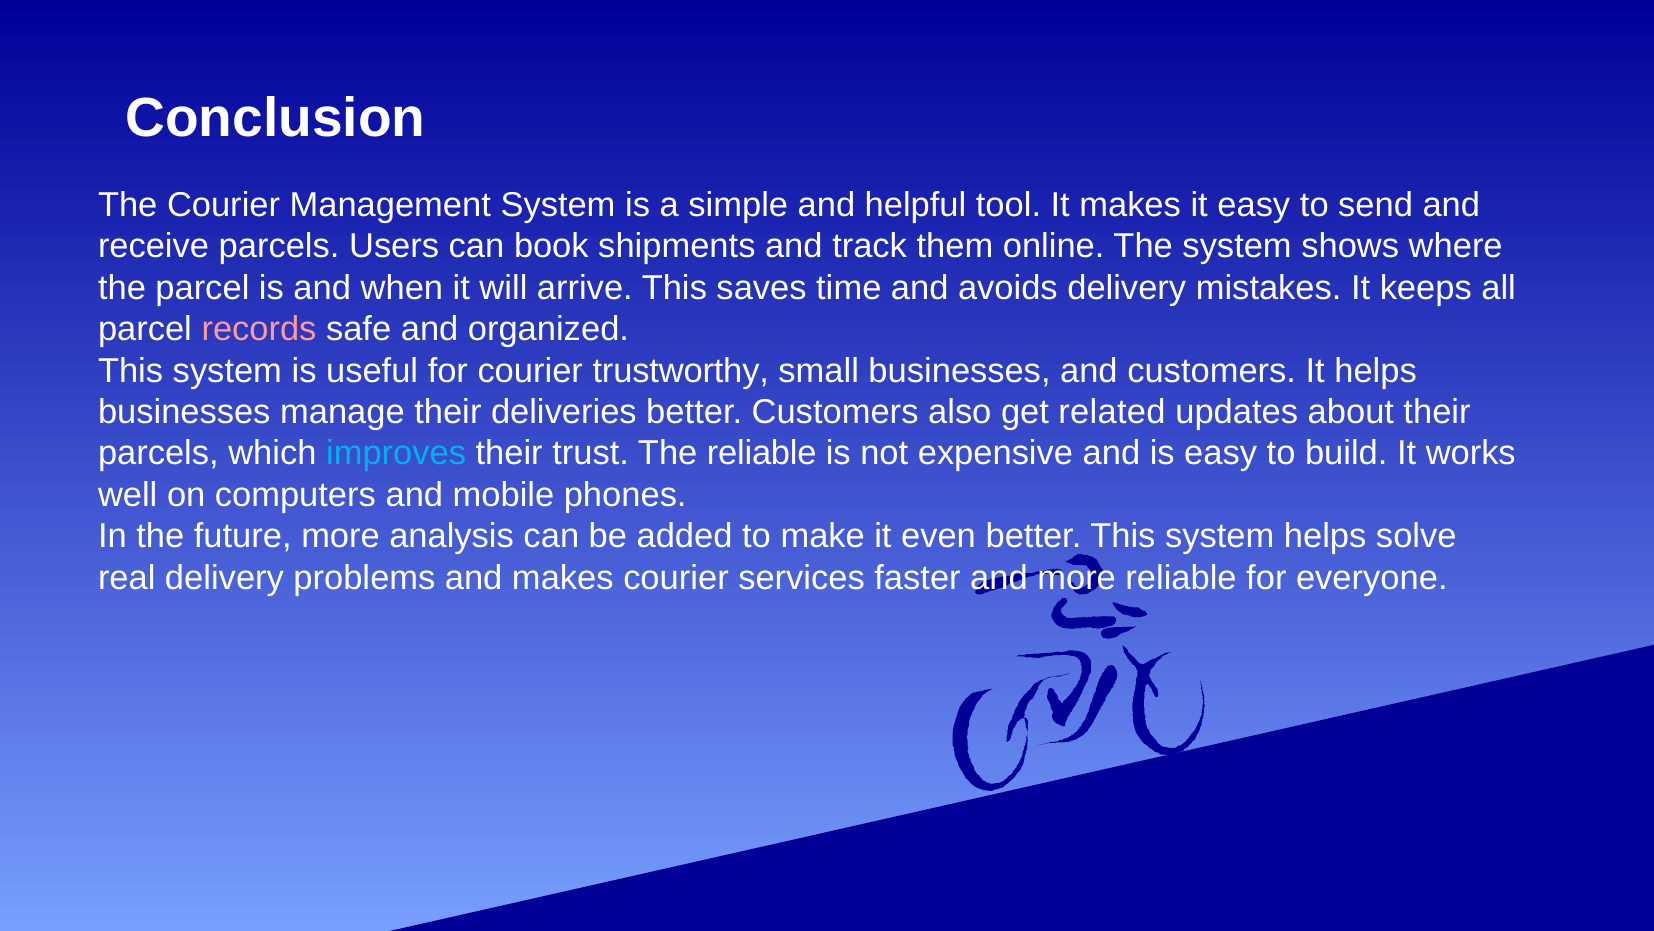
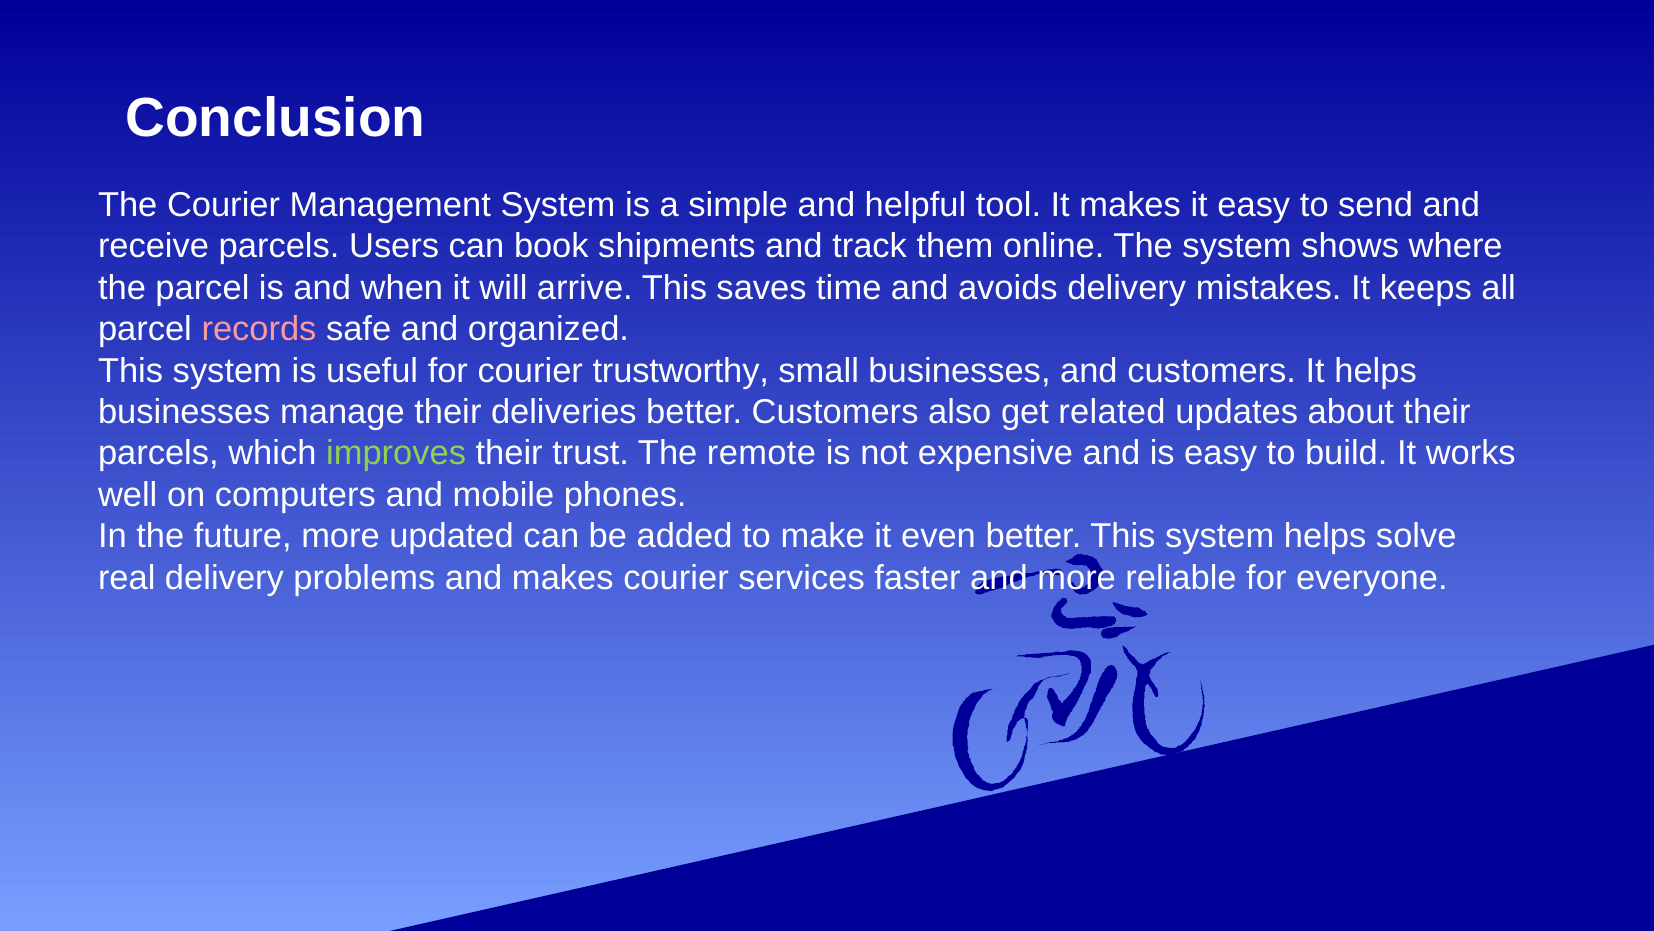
improves colour: light blue -> light green
The reliable: reliable -> remote
analysis: analysis -> updated
